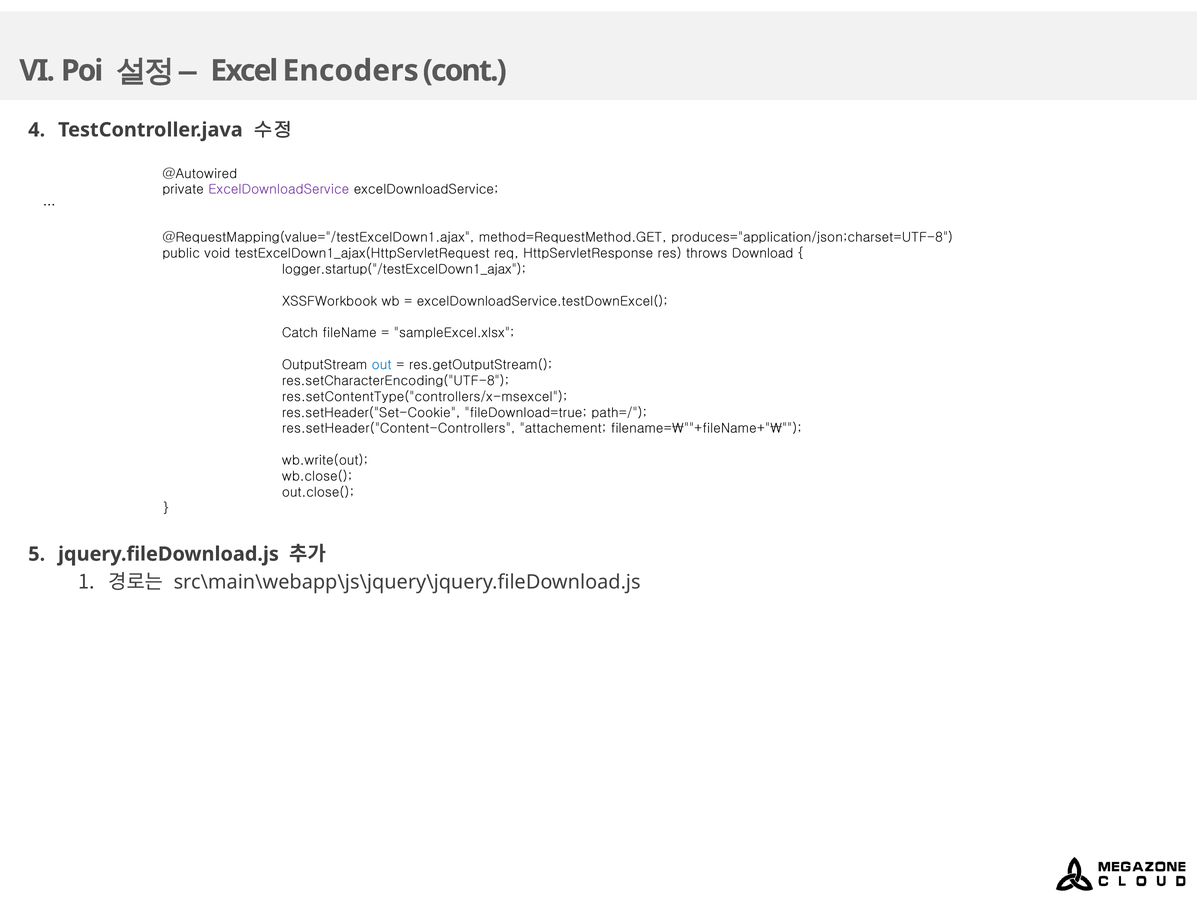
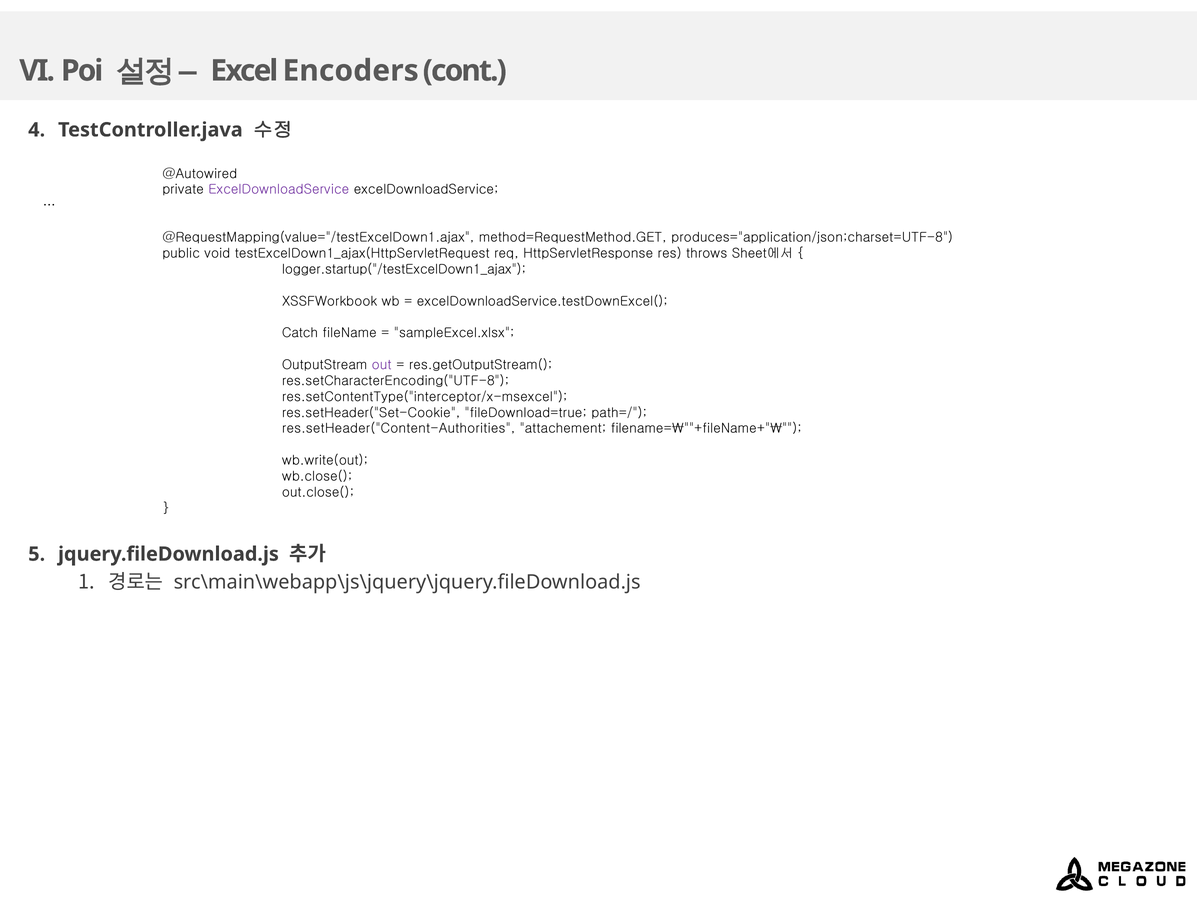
Download: Download -> Sheet에서
out colour: blue -> purple
res.setContentType("controllers/x-msexcel: res.setContentType("controllers/x-msexcel -> res.setContentType("interceptor/x-msexcel
res.setHeader("Content-Controllers: res.setHeader("Content-Controllers -> res.setHeader("Content-Authorities
